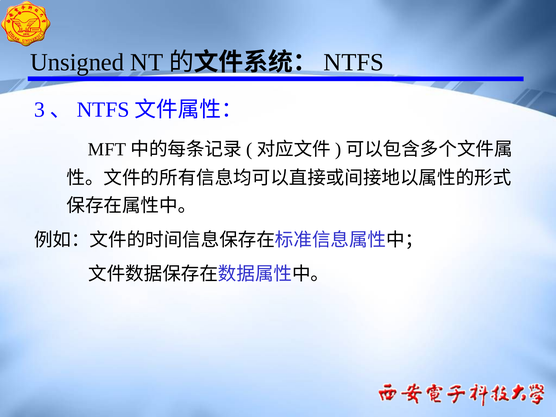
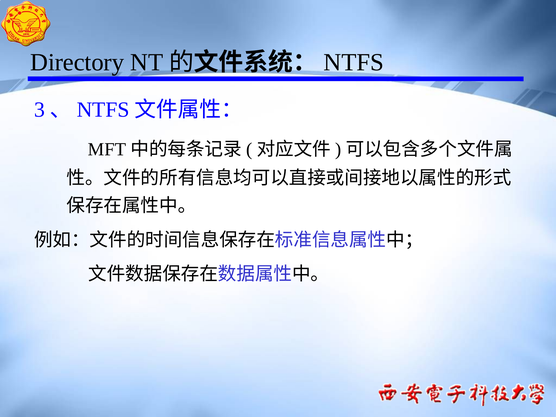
Unsigned: Unsigned -> Directory
